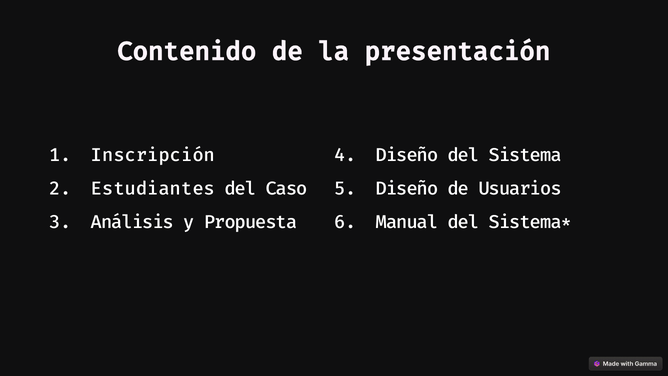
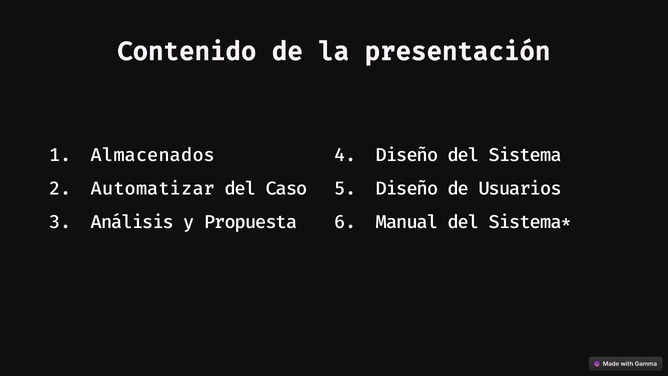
Inscripción: Inscripción -> Almacenados
Estudiantes: Estudiantes -> Automatizar
